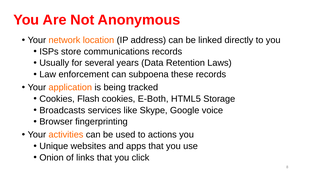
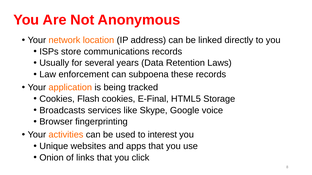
E-Both: E-Both -> E-Final
actions: actions -> interest
